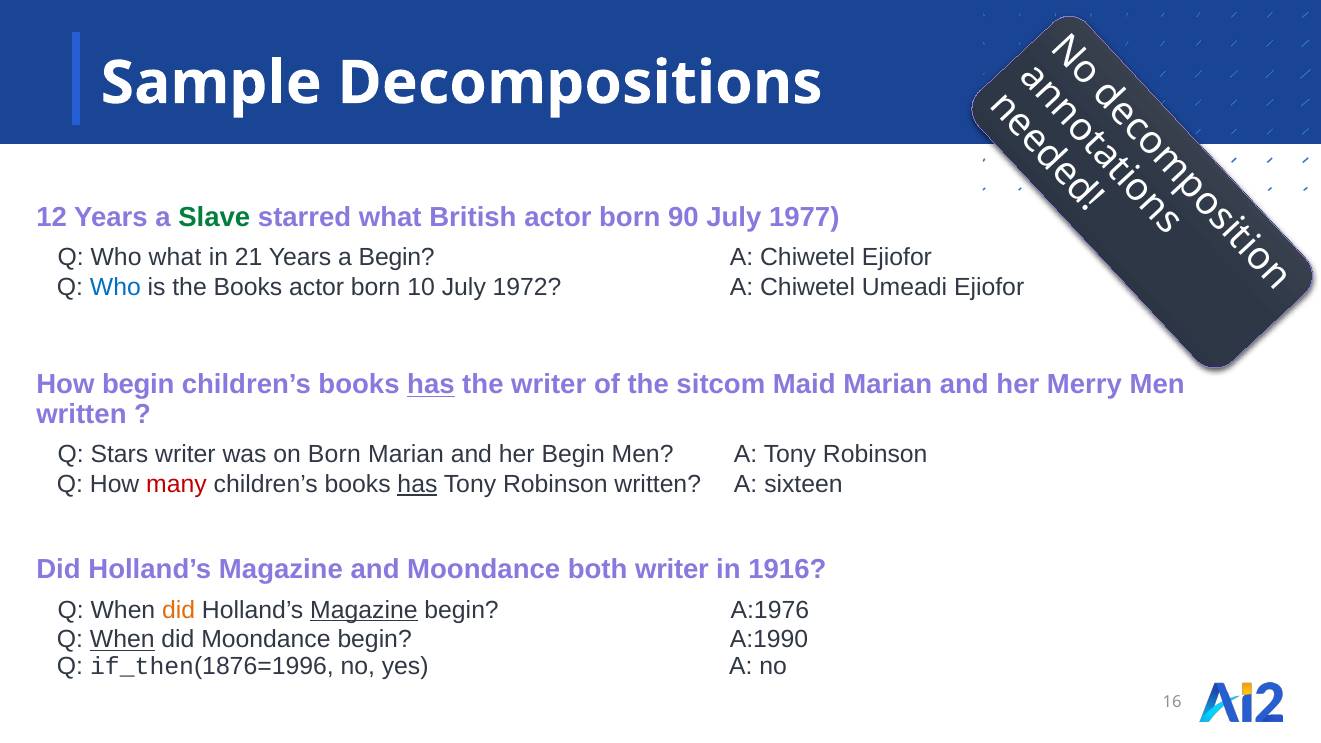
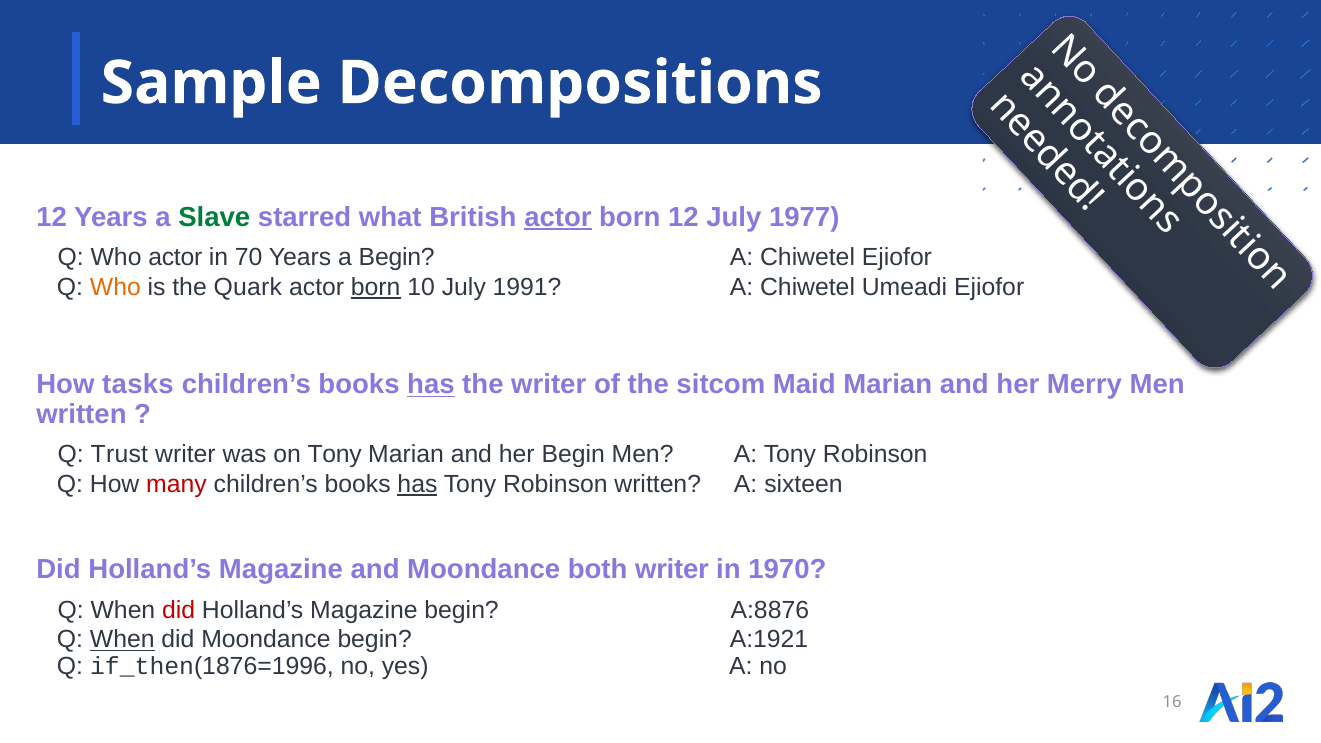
actor at (558, 217) underline: none -> present
born 90: 90 -> 12
Who what: what -> actor
21: 21 -> 70
Who at (115, 287) colour: blue -> orange
the Books: Books -> Quark
born at (376, 287) underline: none -> present
1972: 1972 -> 1991
How begin: begin -> tasks
Stars: Stars -> Trust
on Born: Born -> Tony
1916: 1916 -> 1970
did at (179, 610) colour: orange -> red
Magazine at (364, 610) underline: present -> none
A:1976: A:1976 -> A:8876
A:1990: A:1990 -> A:1921
